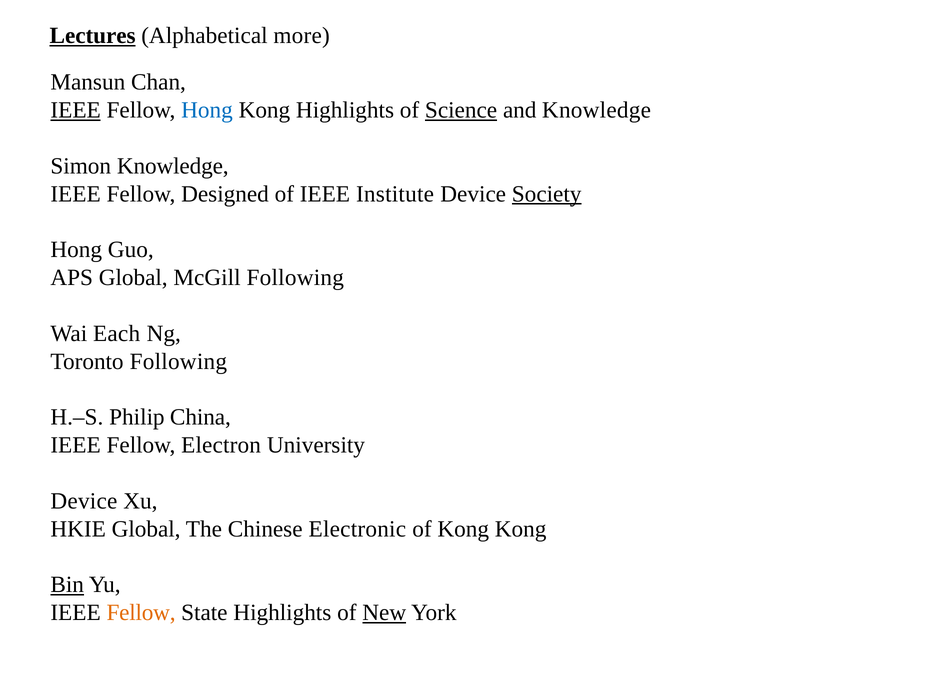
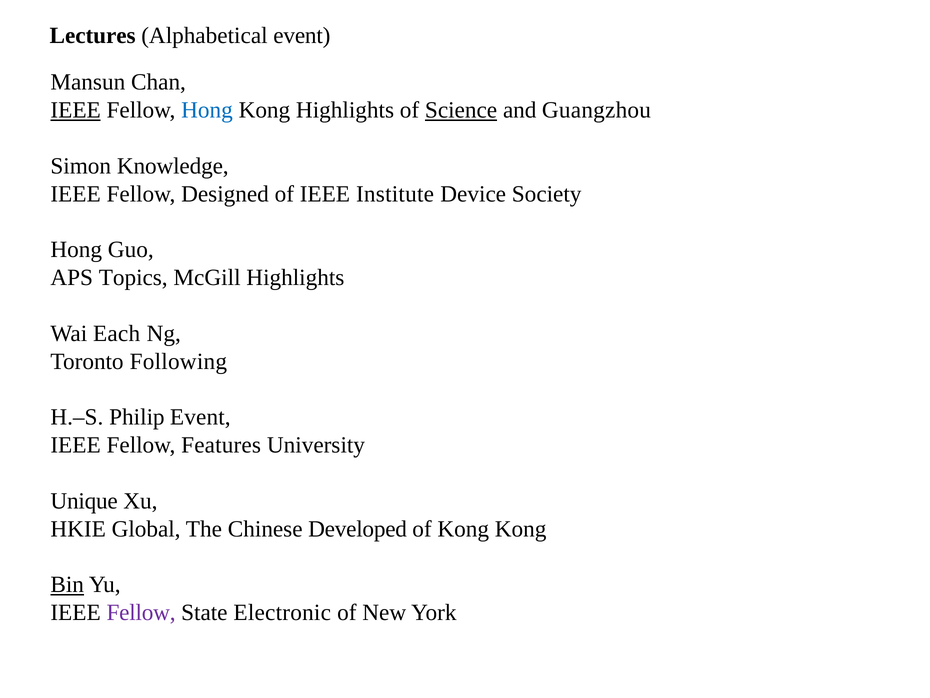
Lectures underline: present -> none
Alphabetical more: more -> event
and Knowledge: Knowledge -> Guangzhou
Society underline: present -> none
APS Global: Global -> Topics
McGill Following: Following -> Highlights
Philip China: China -> Event
Electron: Electron -> Features
Device at (84, 501): Device -> Unique
Electronic: Electronic -> Developed
Fellow at (141, 612) colour: orange -> purple
State Highlights: Highlights -> Electronic
New underline: present -> none
